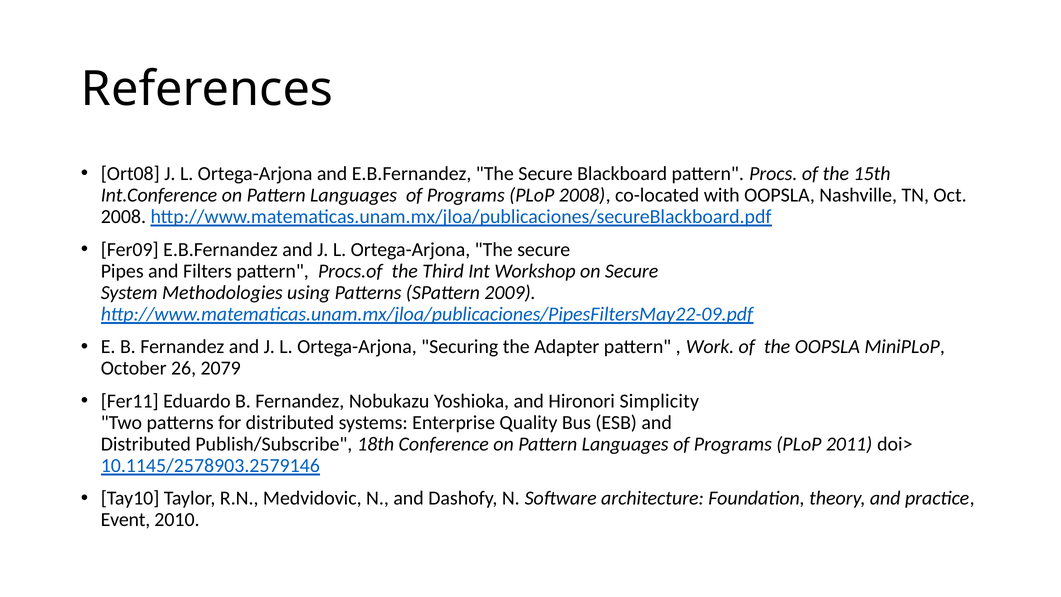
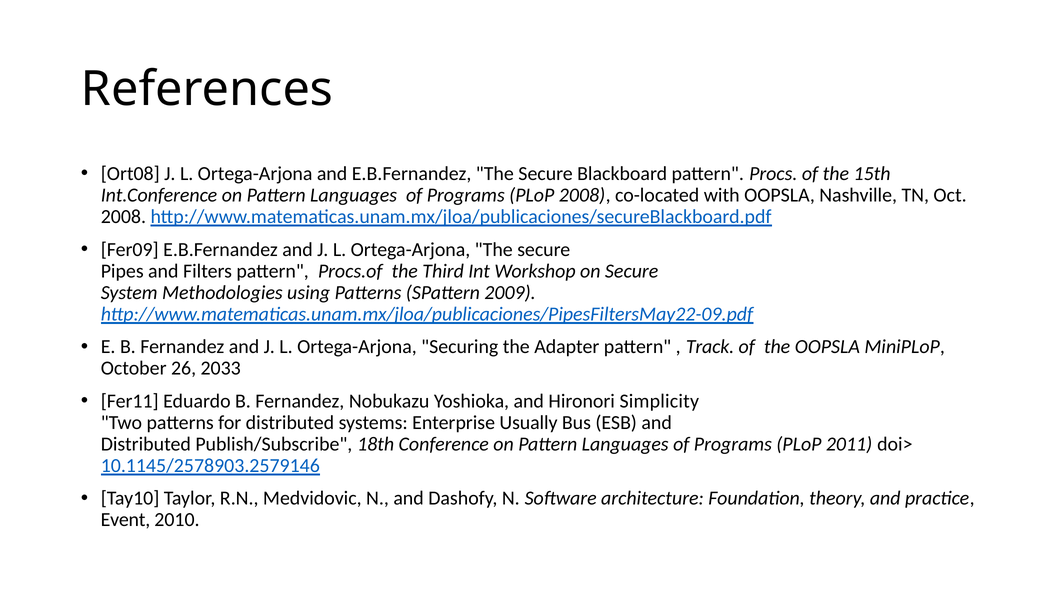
Work: Work -> Track
2079: 2079 -> 2033
Quality: Quality -> Usually
